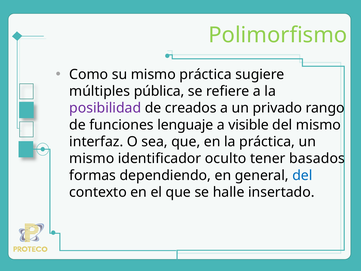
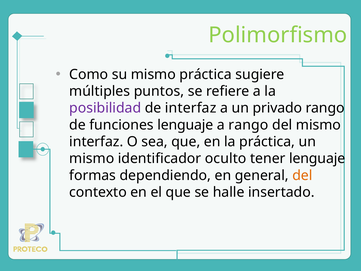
pública: pública -> puntos
de creados: creados -> interfaz
a visible: visible -> rango
tener basados: basados -> lenguaje
del at (302, 175) colour: blue -> orange
